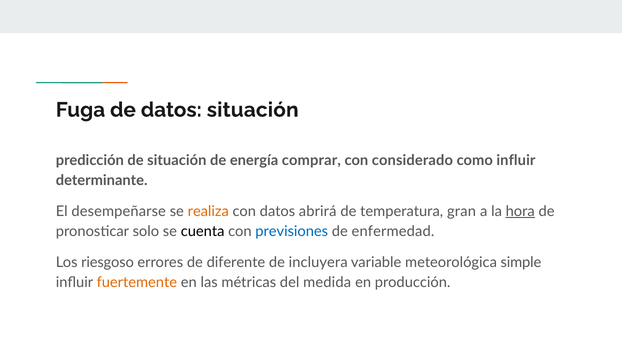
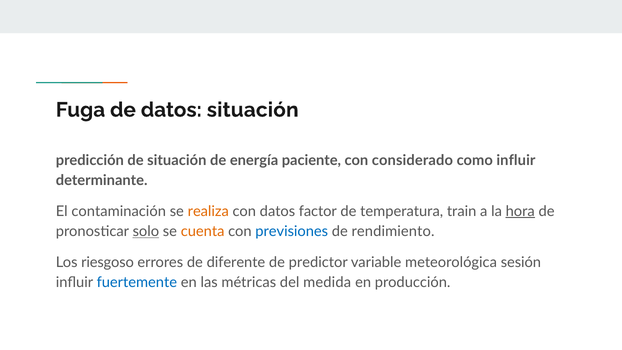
comprar: comprar -> paciente
desempeñarse: desempeñarse -> contaminación
abrirá: abrirá -> factor
gran: gran -> train
solo underline: none -> present
cuenta colour: black -> orange
enfermedad: enfermedad -> rendimiento
incluyera: incluyera -> predictor
simple: simple -> sesión
fuertemente colour: orange -> blue
